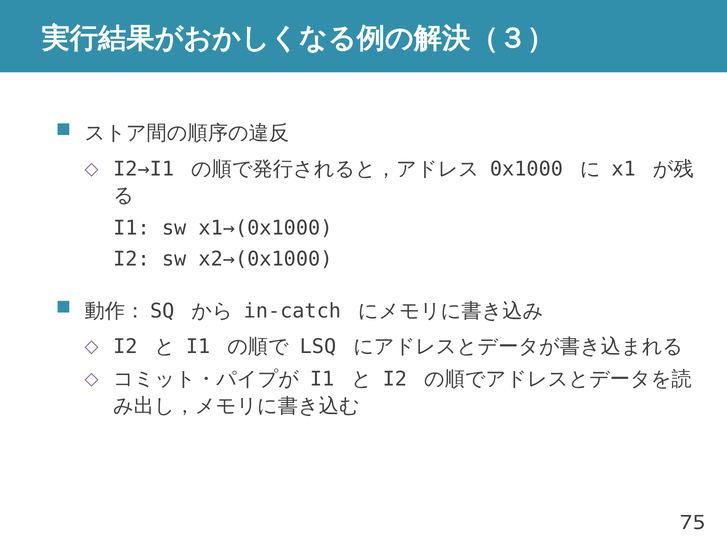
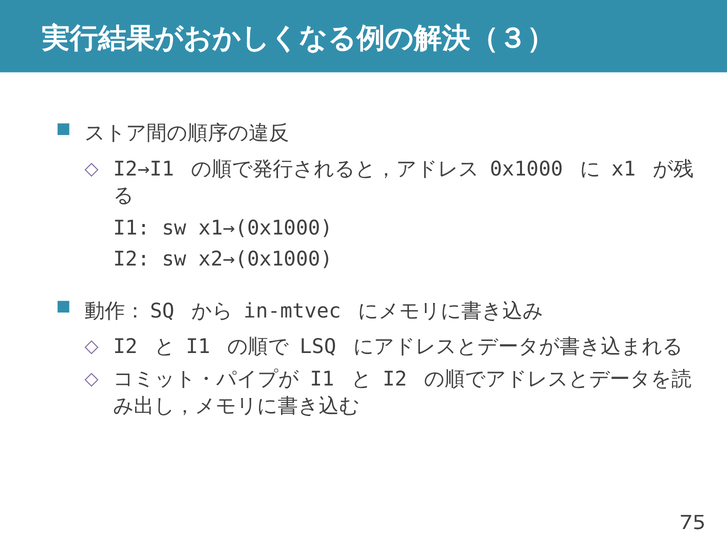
in-catch: in-catch -> in-mtvec
